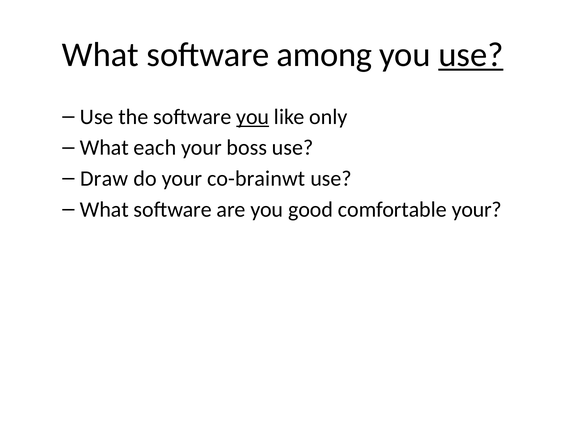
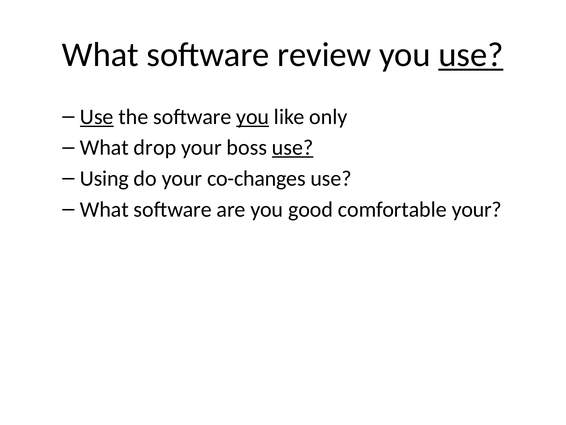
among: among -> review
Use at (97, 117) underline: none -> present
each: each -> drop
use at (293, 147) underline: none -> present
Draw: Draw -> Using
co-brainwt: co-brainwt -> co-changes
